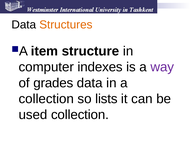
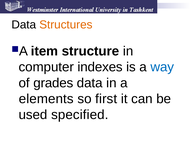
way colour: purple -> blue
collection at (46, 99): collection -> elements
lists: lists -> first
used collection: collection -> specified
